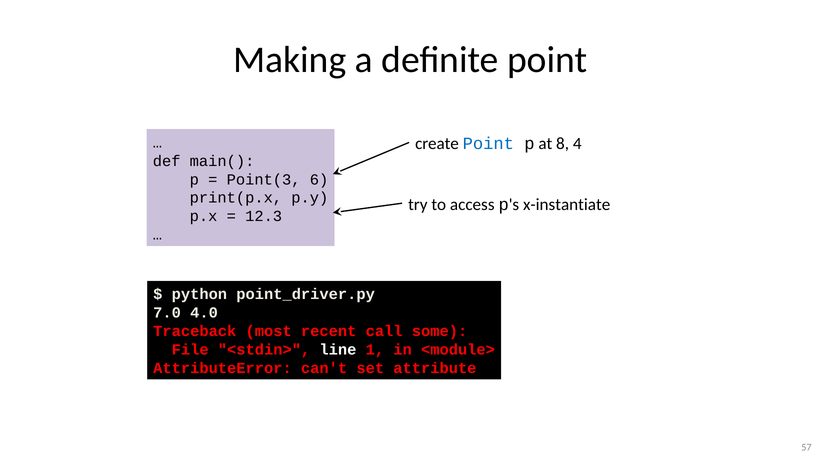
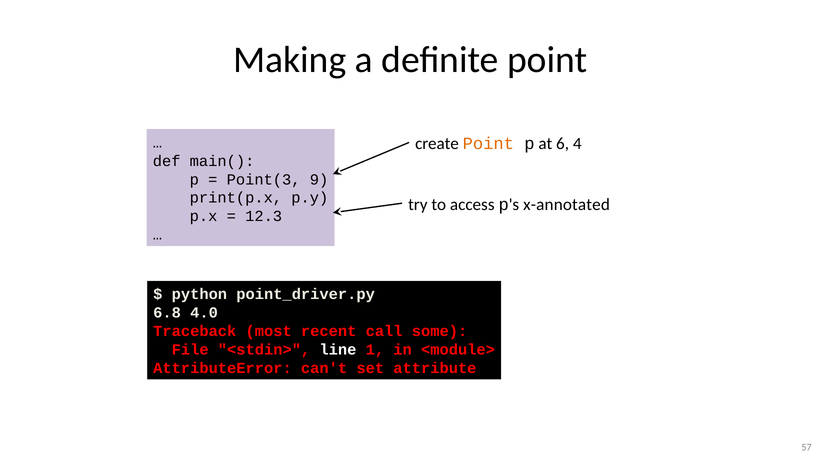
Point at (488, 144) colour: blue -> orange
8: 8 -> 6
6: 6 -> 9
x-instantiate: x-instantiate -> x-annotated
7.0: 7.0 -> 6.8
